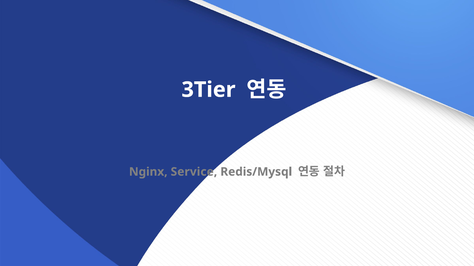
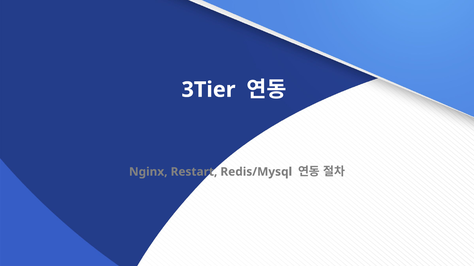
Service: Service -> Restart
